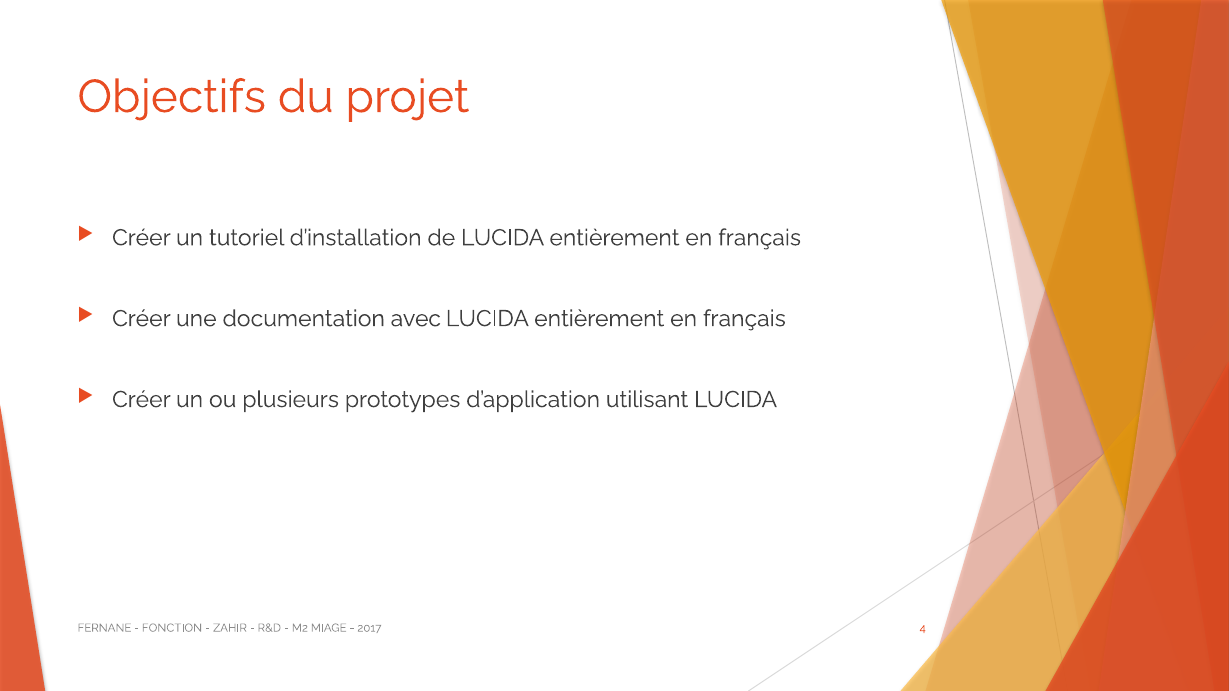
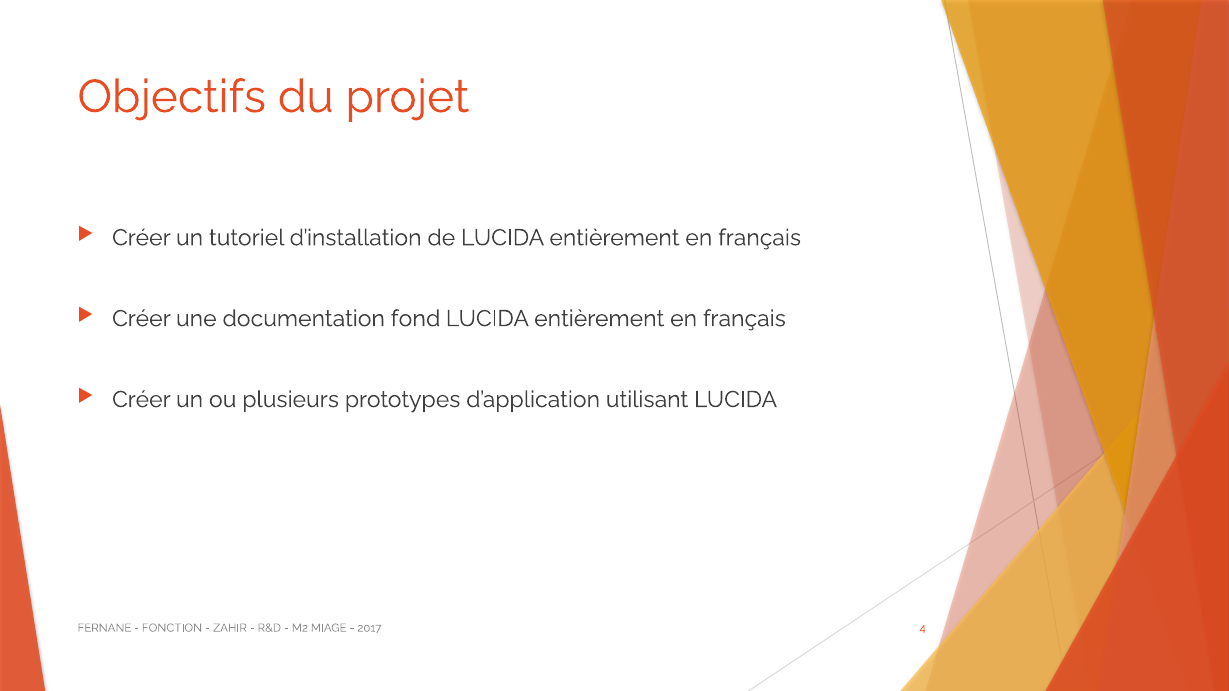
avec: avec -> fond
